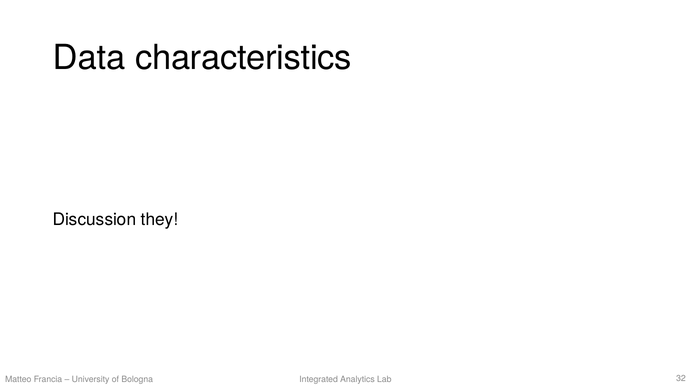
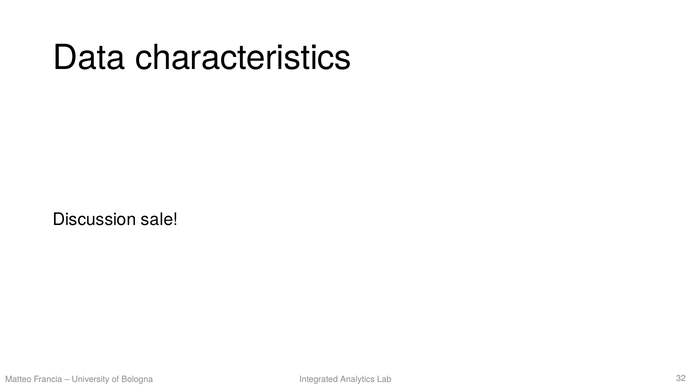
they: they -> sale
